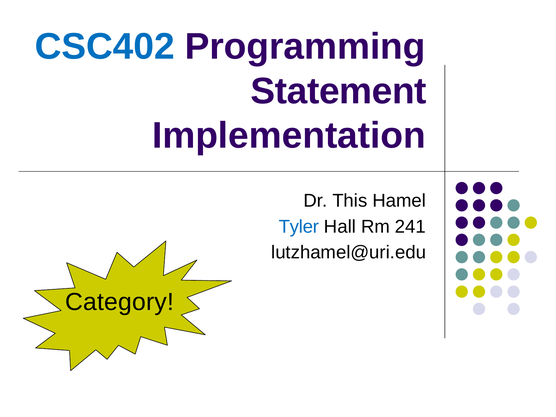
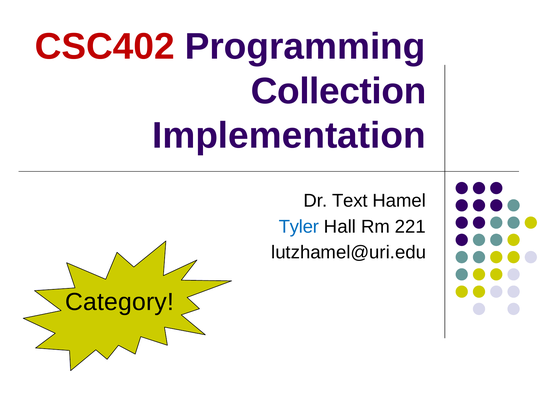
CSC402 colour: blue -> red
Statement: Statement -> Collection
This: This -> Text
241: 241 -> 221
